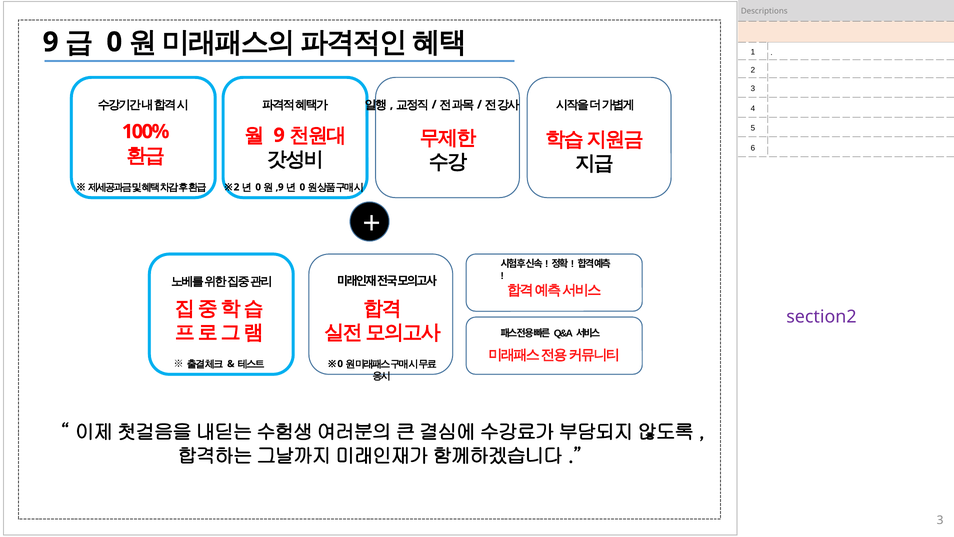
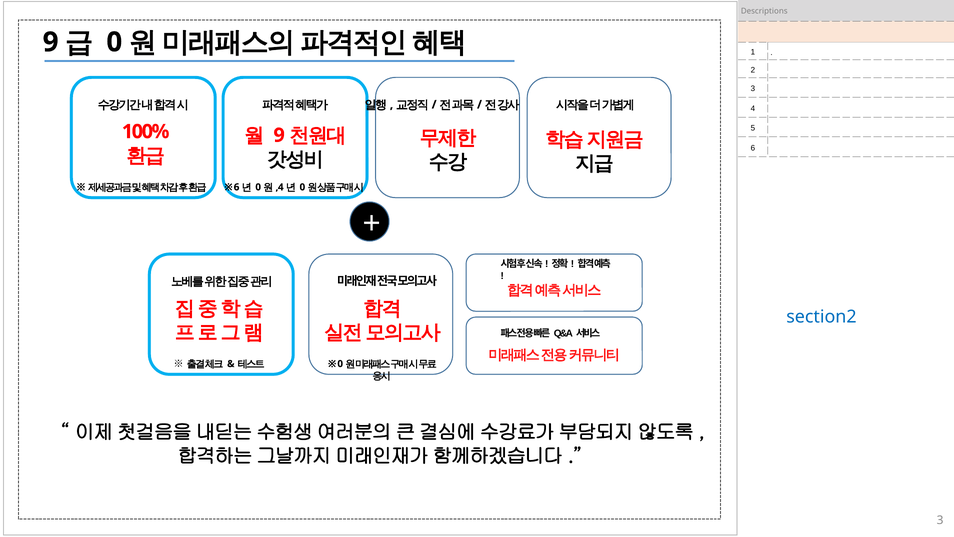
2 at (237, 187): 2 -> 6
9 at (281, 187): 9 -> 4
section2 colour: purple -> blue
